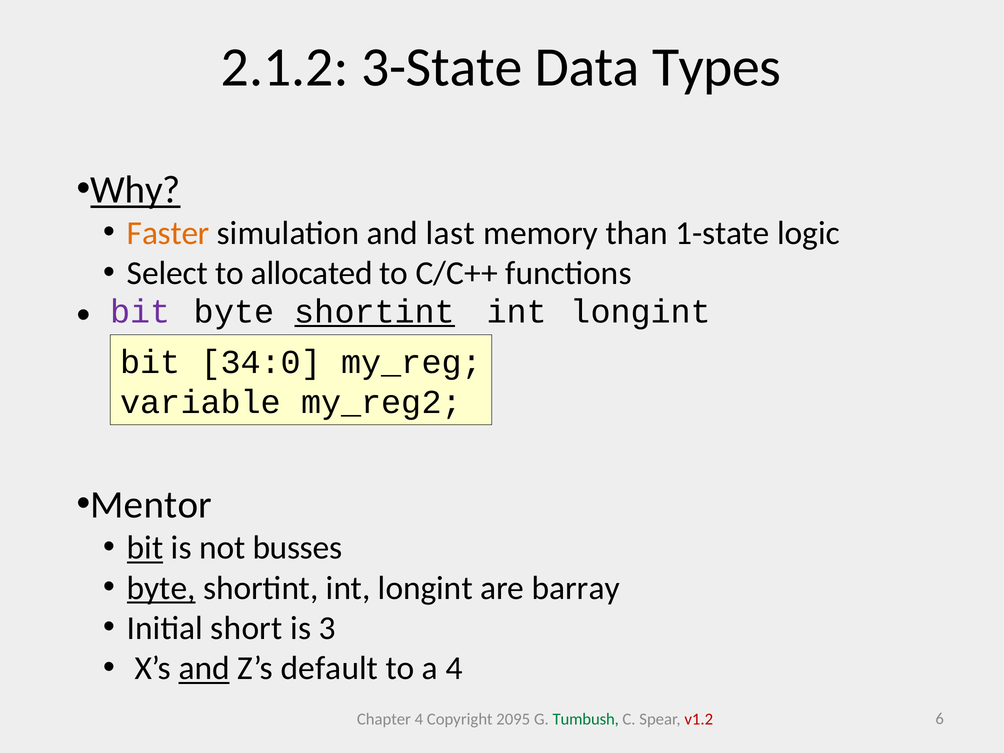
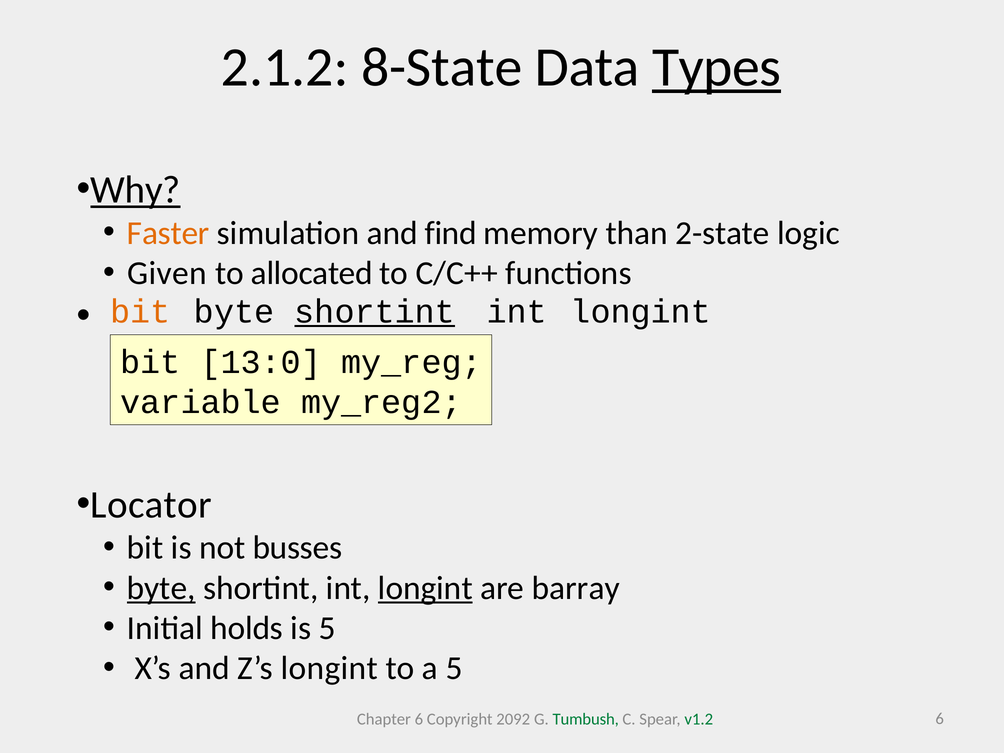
3-State: 3-State -> 8-State
Types underline: none -> present
last: last -> find
1-state: 1-state -> 2-state
Select: Select -> Given
bit at (140, 312) colour: purple -> orange
34:0: 34:0 -> 13:0
Mentor: Mentor -> Locator
bit at (145, 548) underline: present -> none
longint at (425, 588) underline: none -> present
short: short -> holds
is 3: 3 -> 5
and at (204, 668) underline: present -> none
Z’s default: default -> longint
a 4: 4 -> 5
Chapter 4: 4 -> 6
2095: 2095 -> 2092
v1.2 colour: red -> green
